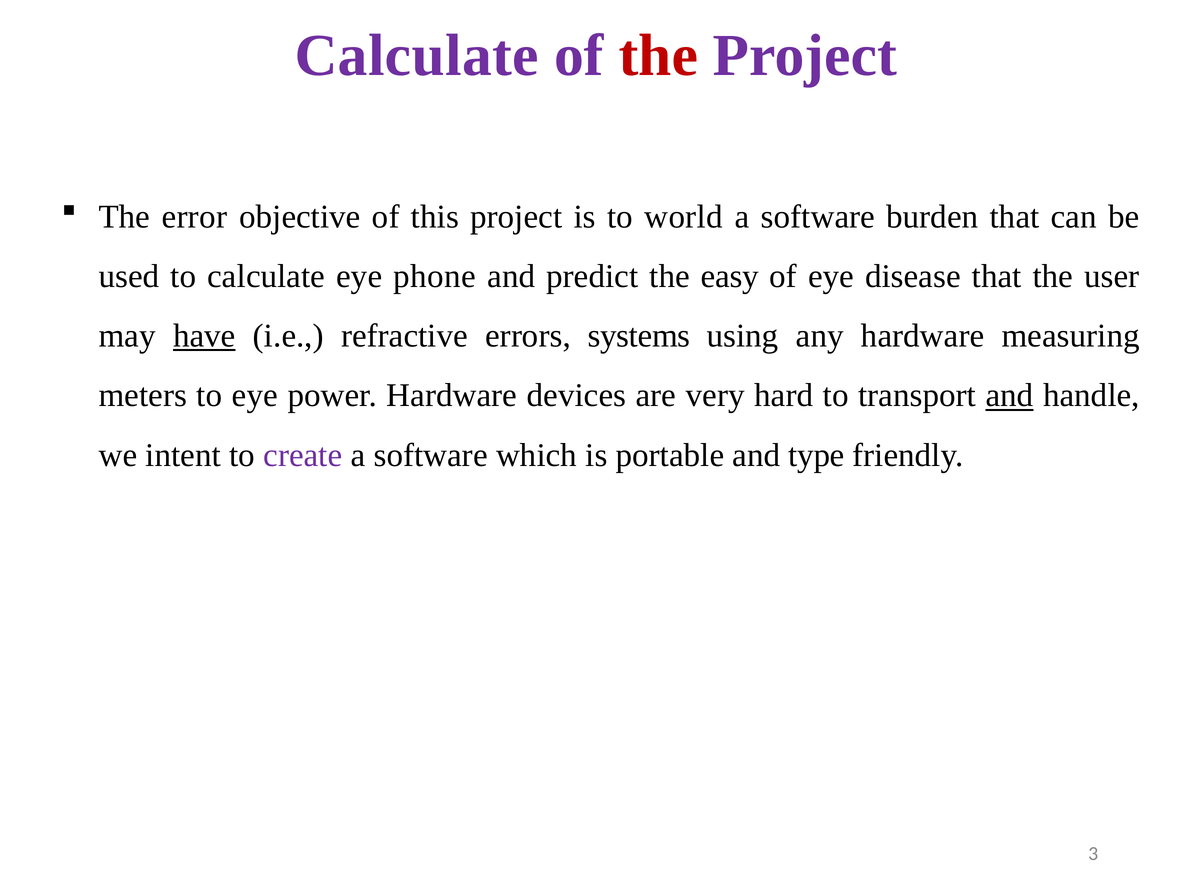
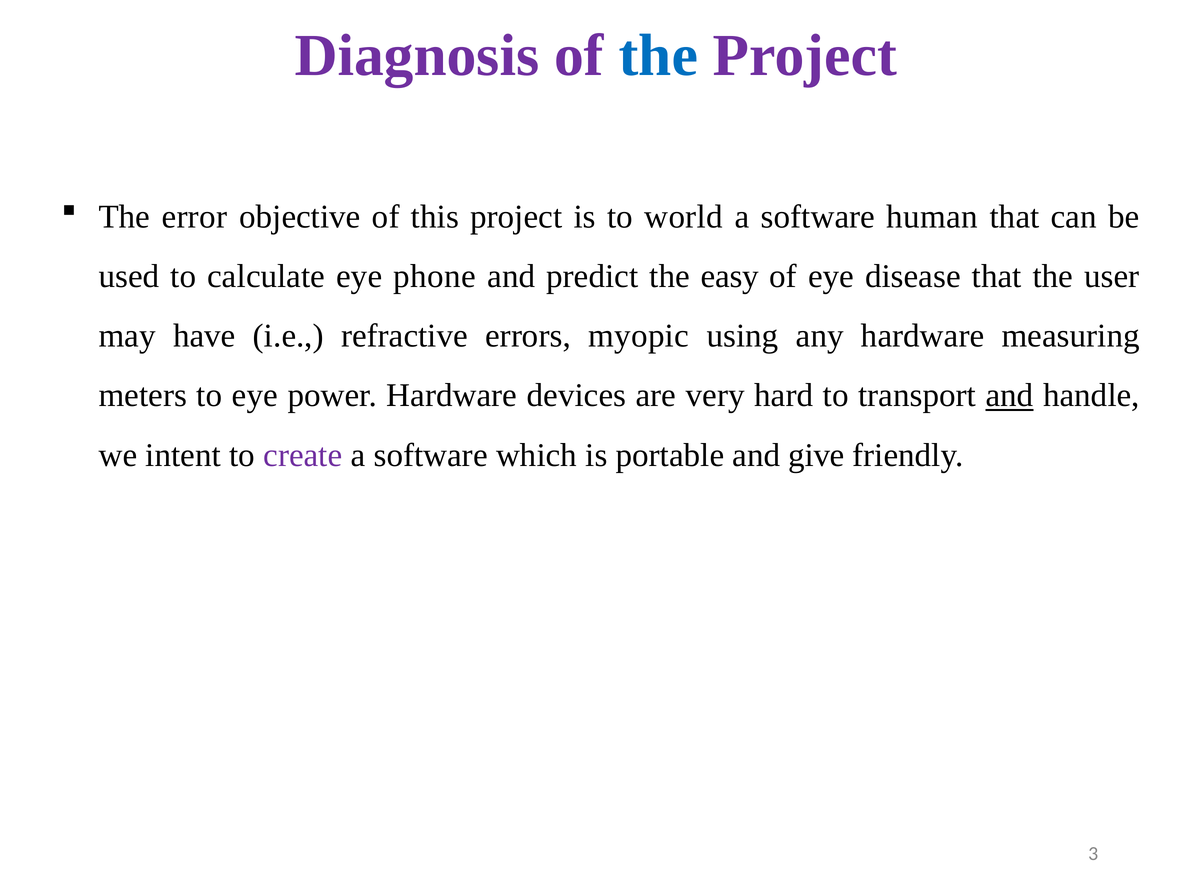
Calculate at (417, 56): Calculate -> Diagnosis
the at (658, 56) colour: red -> blue
burden: burden -> human
have underline: present -> none
systems: systems -> myopic
type: type -> give
